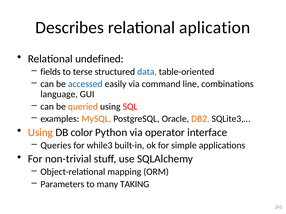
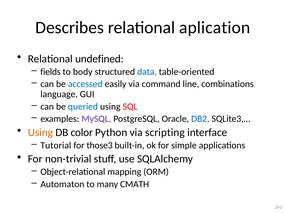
terse: terse -> body
queried colour: orange -> blue
MySQL colour: orange -> purple
DB2 colour: orange -> blue
operator: operator -> scripting
Queries: Queries -> Tutorial
while3: while3 -> those3
Parameters: Parameters -> Automaton
TAKING: TAKING -> CMATH
